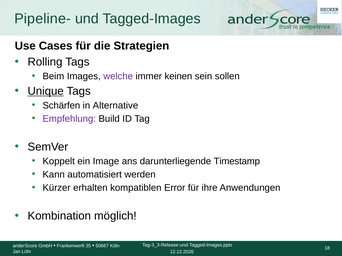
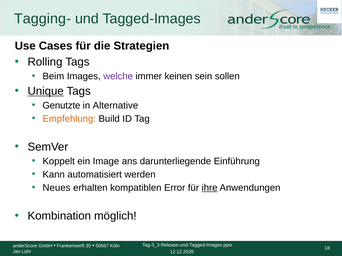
Pipeline-: Pipeline- -> Tagging-
Schärfen: Schärfen -> Genutzte
Empfehlung colour: purple -> orange
Timestamp: Timestamp -> Einführung
Kürzer: Kürzer -> Neues
ihre underline: none -> present
